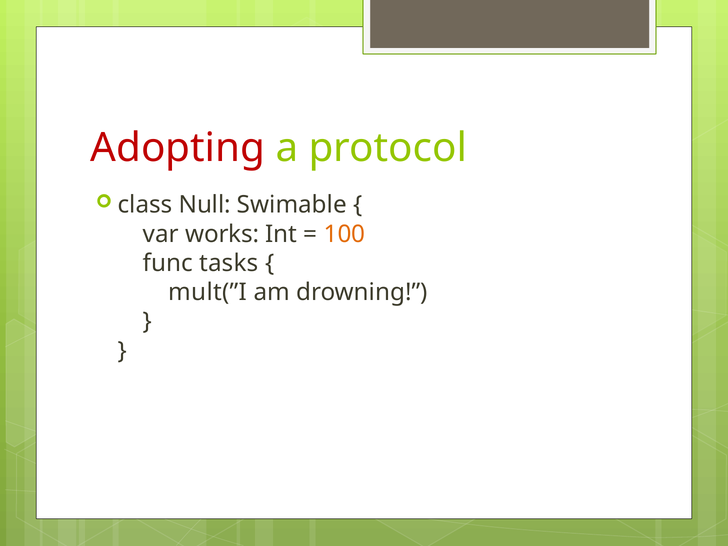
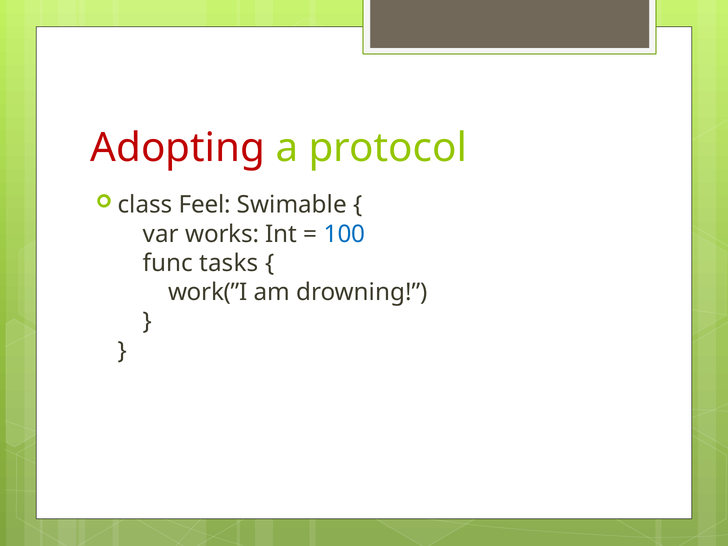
Null: Null -> Feel
100 colour: orange -> blue
mult(”I: mult(”I -> work(”I
